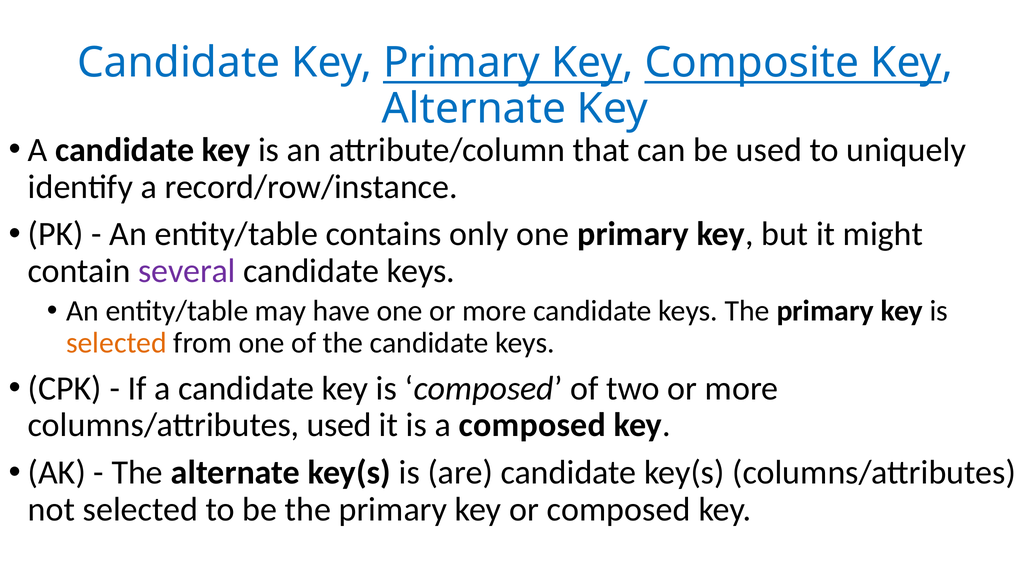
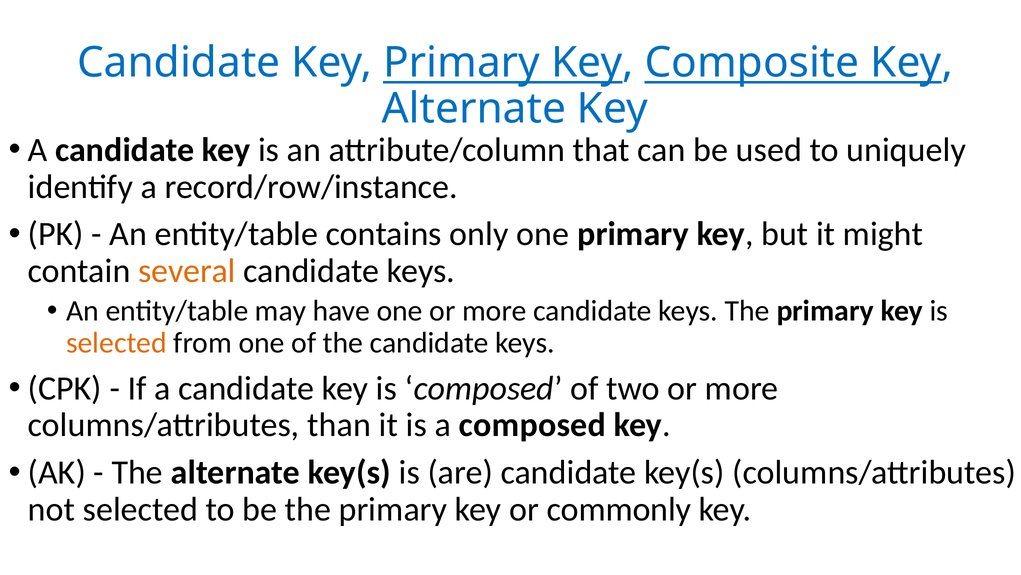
several colour: purple -> orange
columns/attributes used: used -> than
or composed: composed -> commonly
